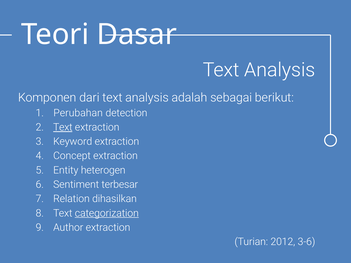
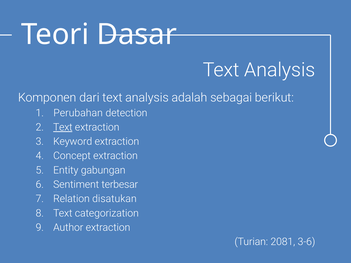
heterogen: heterogen -> gabungan
dihasilkan: dihasilkan -> disatukan
categorization underline: present -> none
2012: 2012 -> 2081
